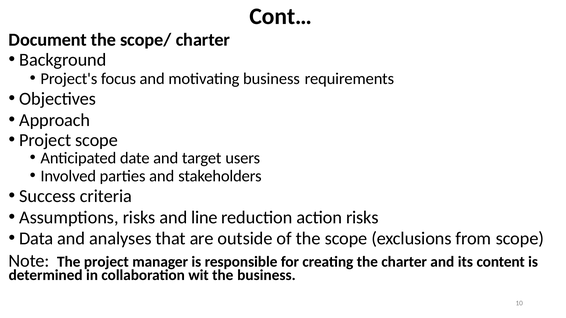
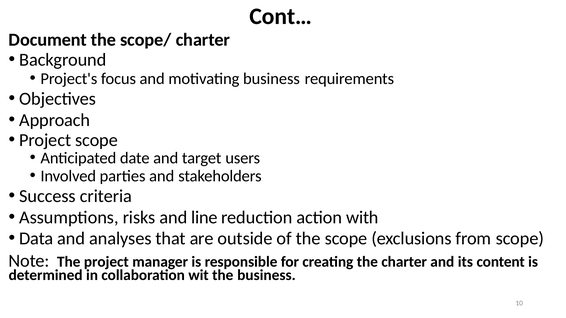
action risks: risks -> with
